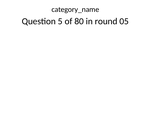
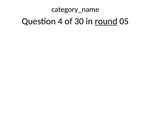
5: 5 -> 4
80: 80 -> 30
round underline: none -> present
